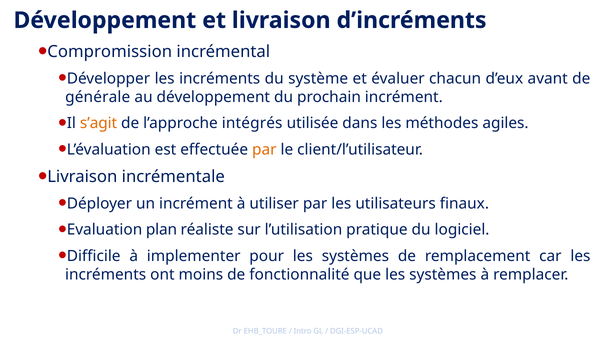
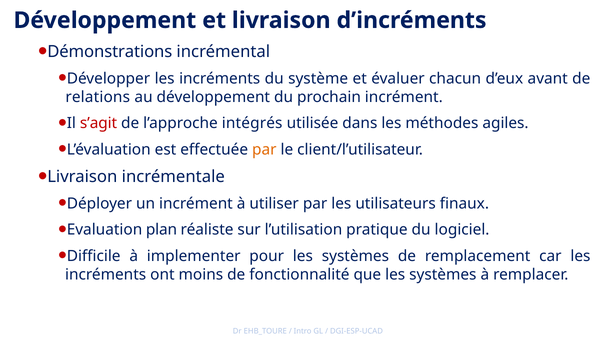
Compromission: Compromission -> Démonstrations
générale: générale -> relations
s’agit colour: orange -> red
